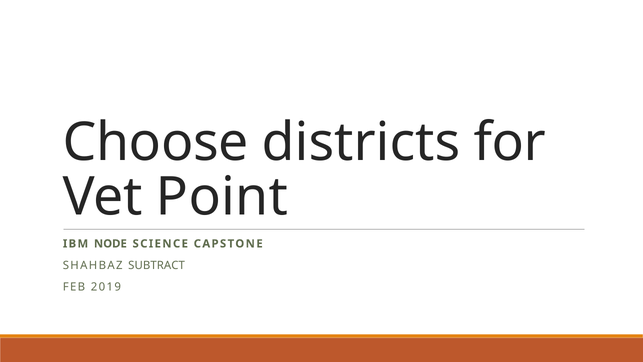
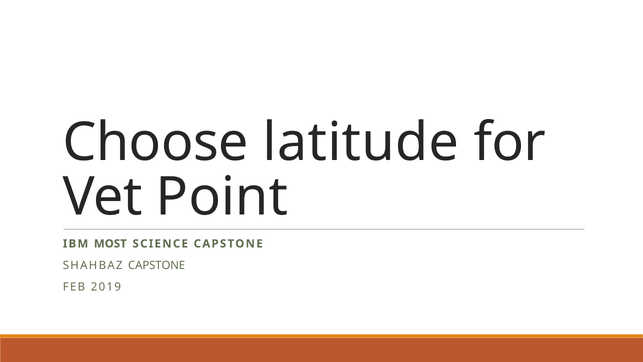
districts: districts -> latitude
NODE: NODE -> MOST
SHAHBAZ SUBTRACT: SUBTRACT -> CAPSTONE
